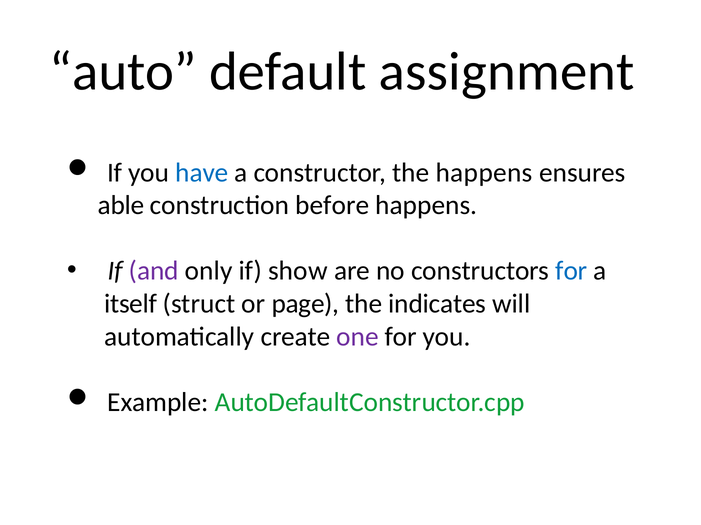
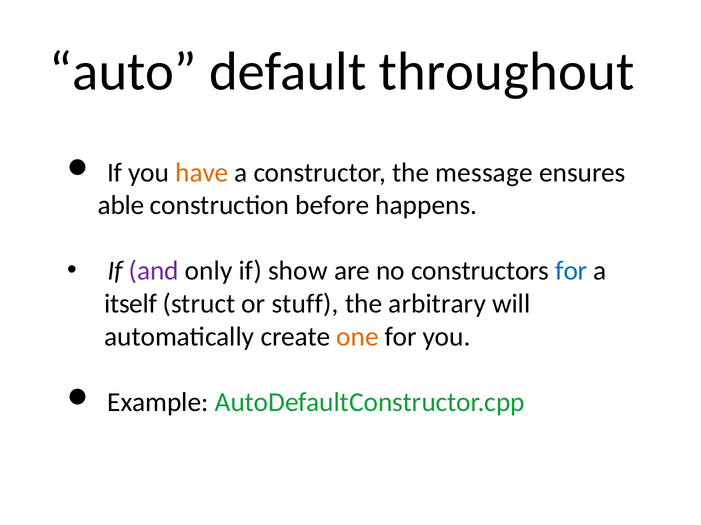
assignment: assignment -> throughout
have colour: blue -> orange
the happens: happens -> message
page: page -> stuff
indicates: indicates -> arbitrary
one colour: purple -> orange
